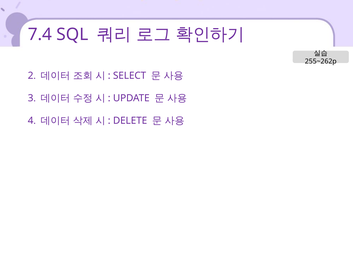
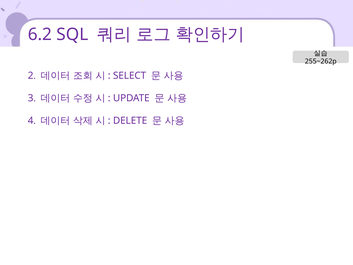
7.4: 7.4 -> 6.2
